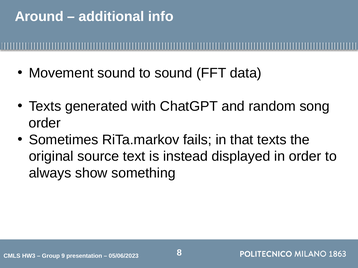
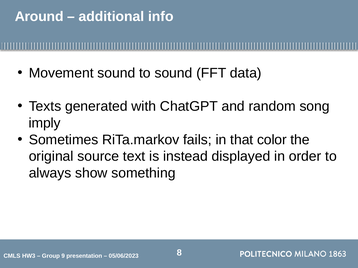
order at (45, 123): order -> imply
that texts: texts -> color
